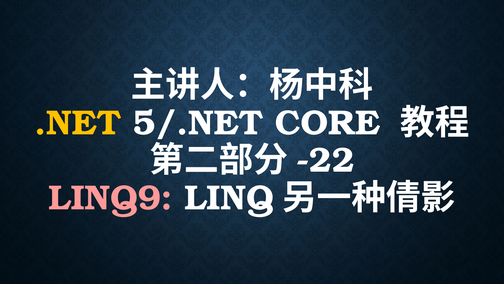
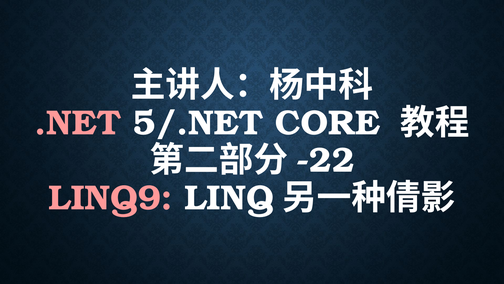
.NET colour: yellow -> pink
